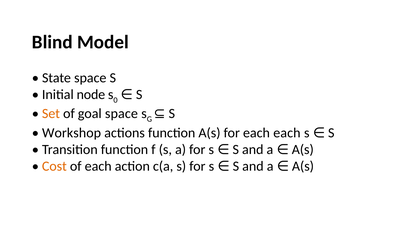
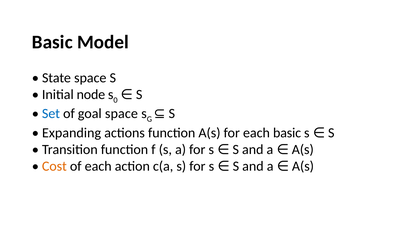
Blind at (52, 42): Blind -> Basic
Set colour: orange -> blue
Workshop: Workshop -> Expanding
each each: each -> basic
